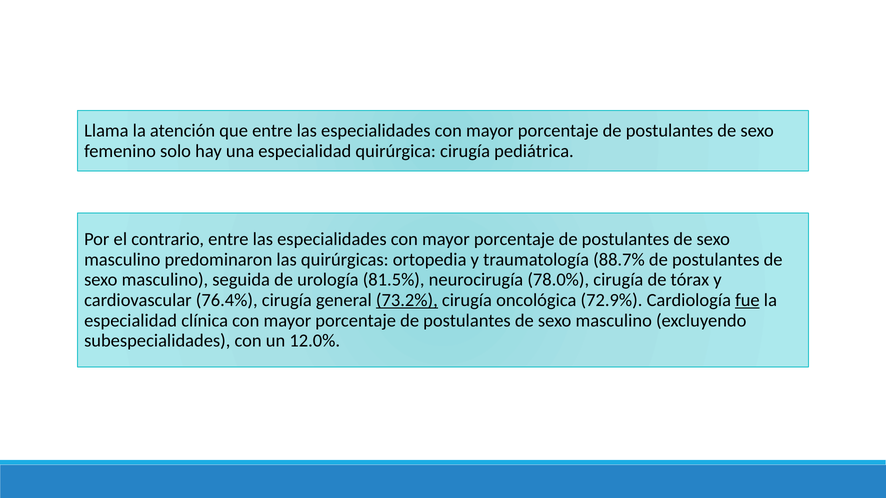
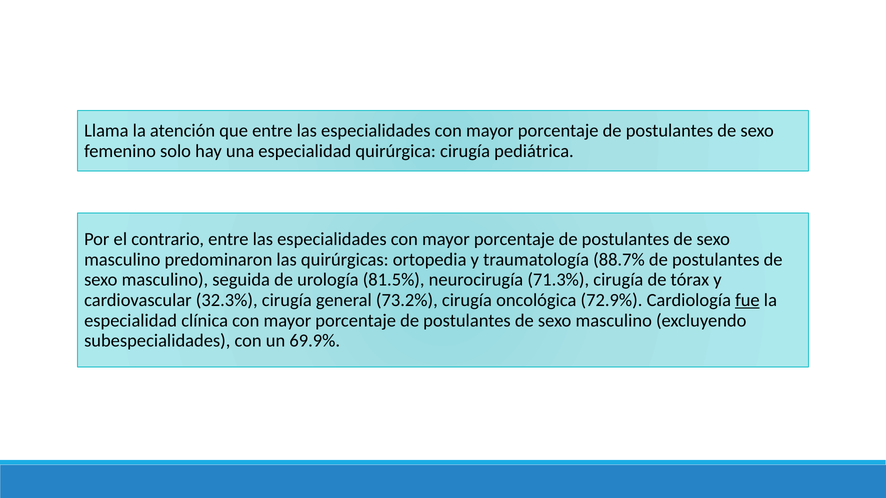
78.0%: 78.0% -> 71.3%
76.4%: 76.4% -> 32.3%
73.2% underline: present -> none
12.0%: 12.0% -> 69.9%
